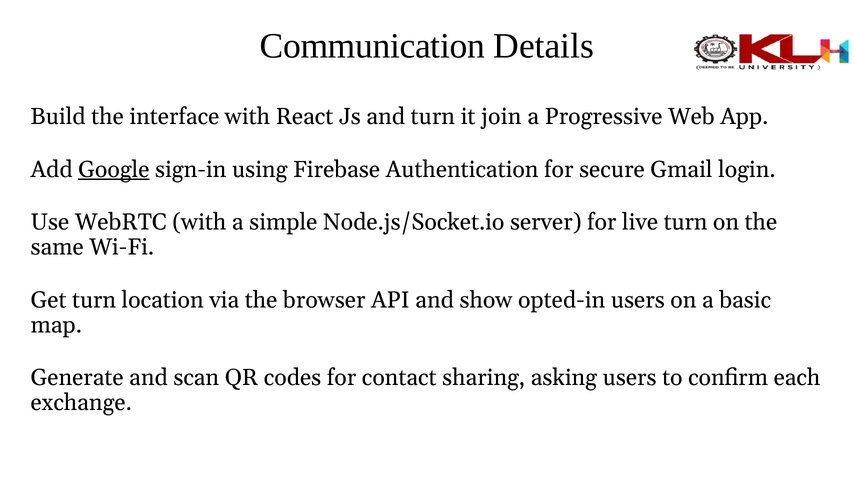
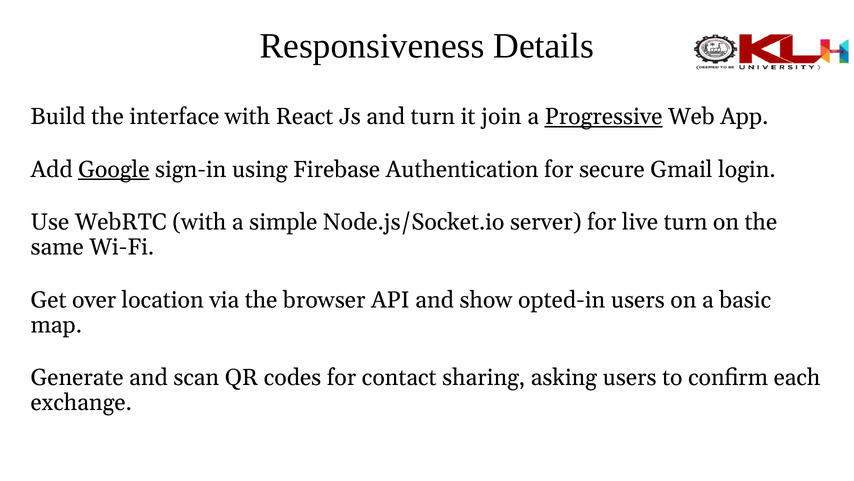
Communication: Communication -> Responsiveness
Progressive underline: none -> present
Get turn: turn -> over
